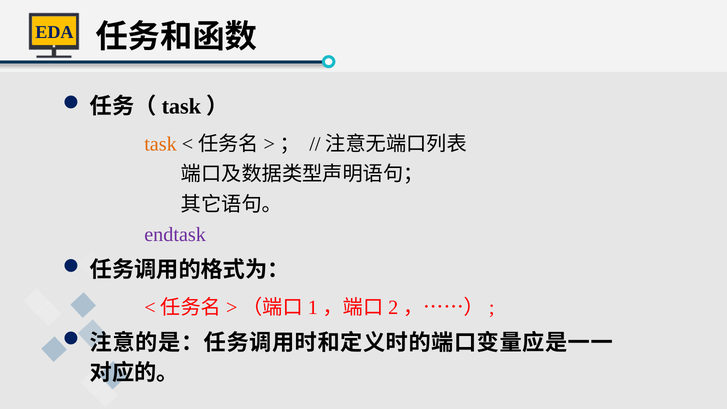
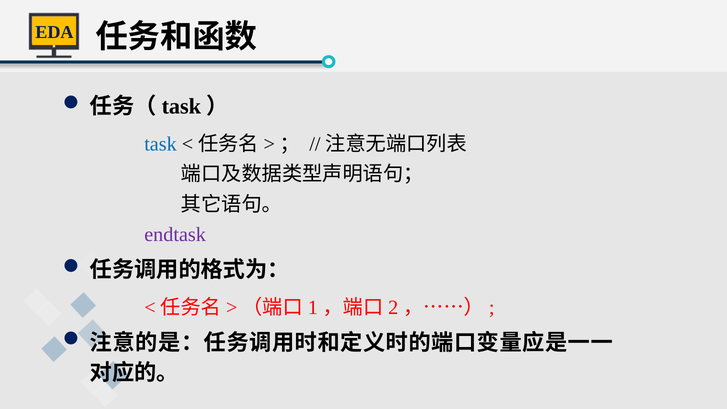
task colour: orange -> blue
